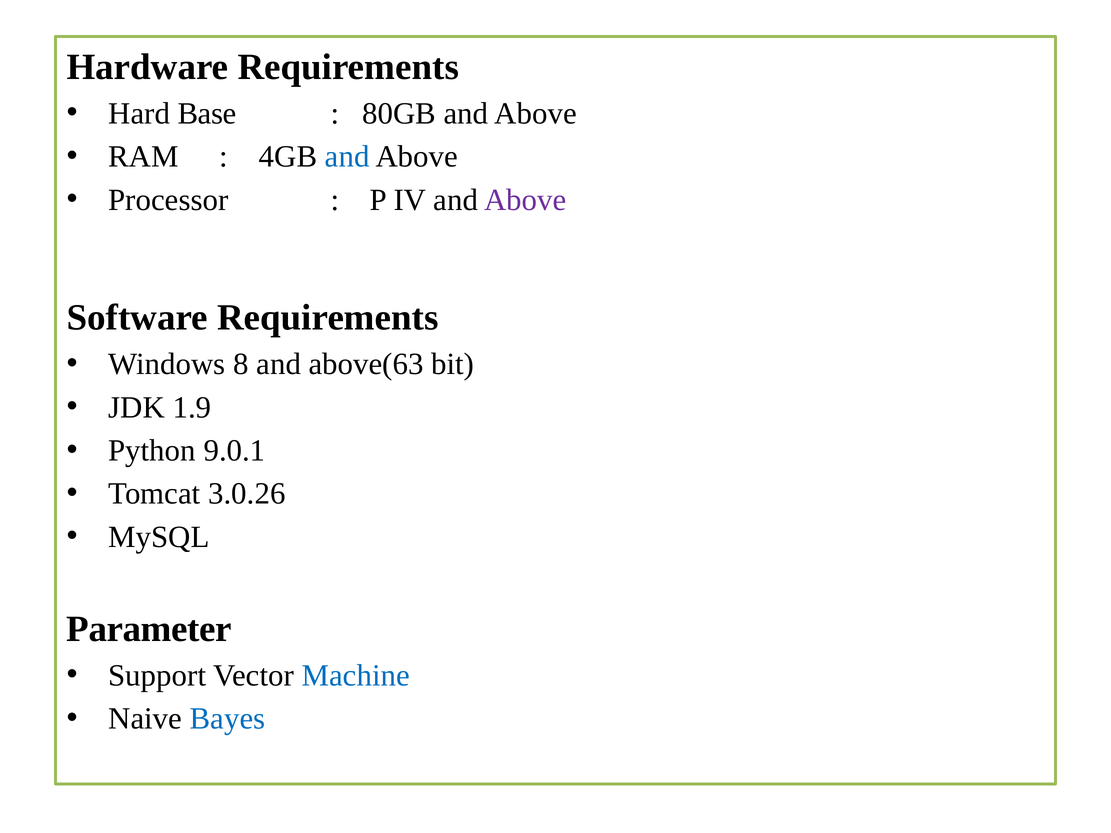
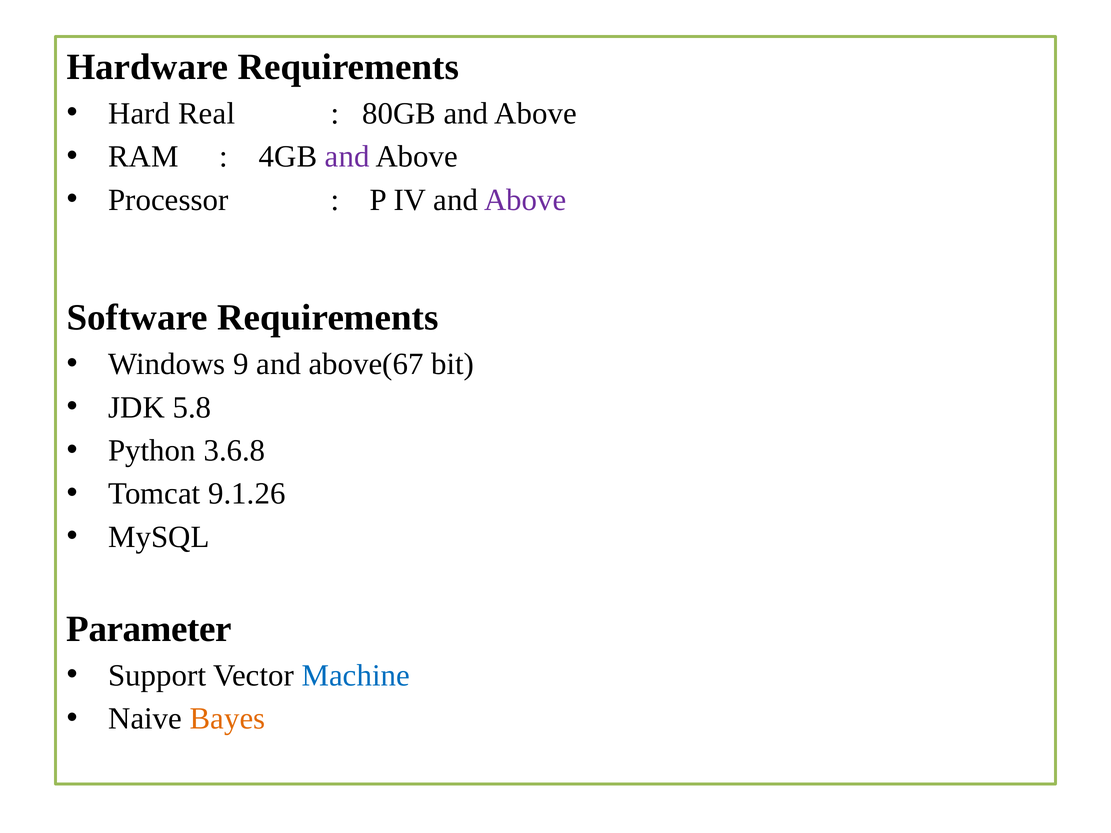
Base: Base -> Real
and at (347, 157) colour: blue -> purple
8: 8 -> 9
above(63: above(63 -> above(67
1.9: 1.9 -> 5.8
9.0.1: 9.0.1 -> 3.6.8
3.0.26: 3.0.26 -> 9.1.26
Bayes colour: blue -> orange
